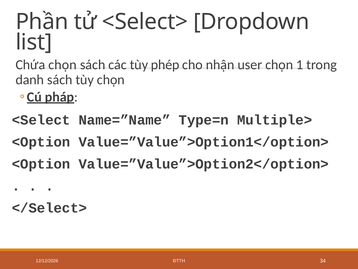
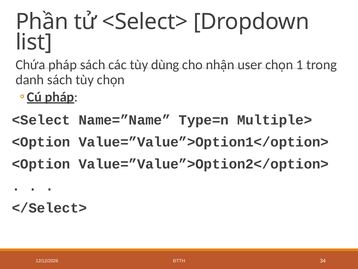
Chứa chọn: chọn -> pháp
phép: phép -> dùng
